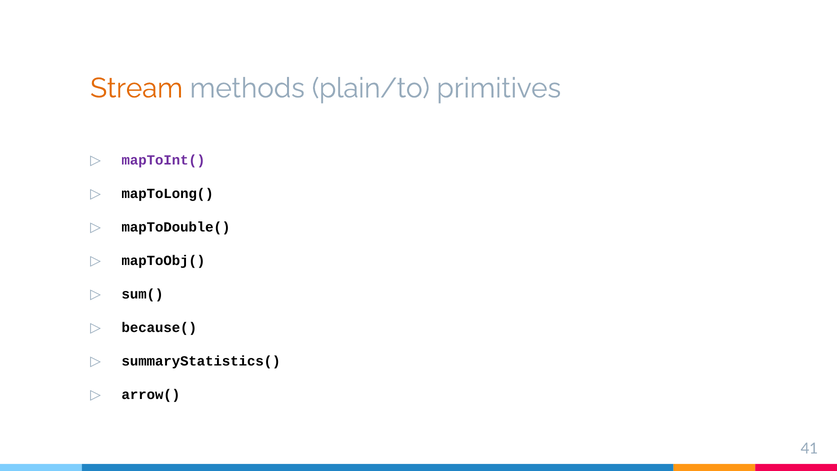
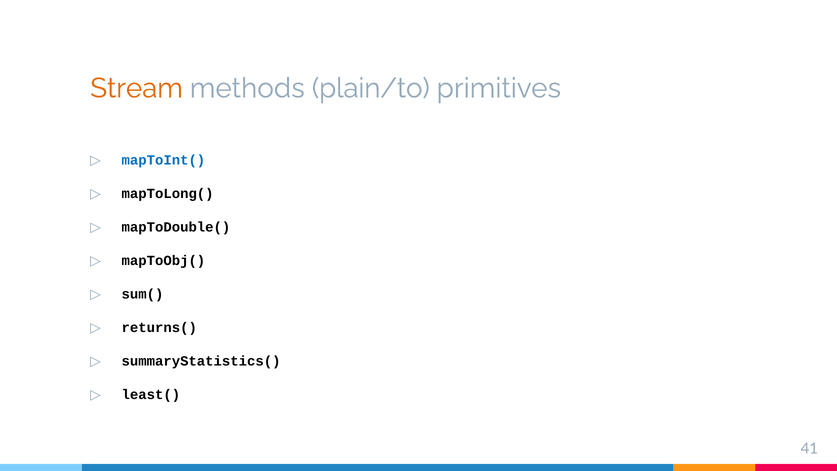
mapToInt( colour: purple -> blue
because(: because( -> returns(
arrow(: arrow( -> least(
